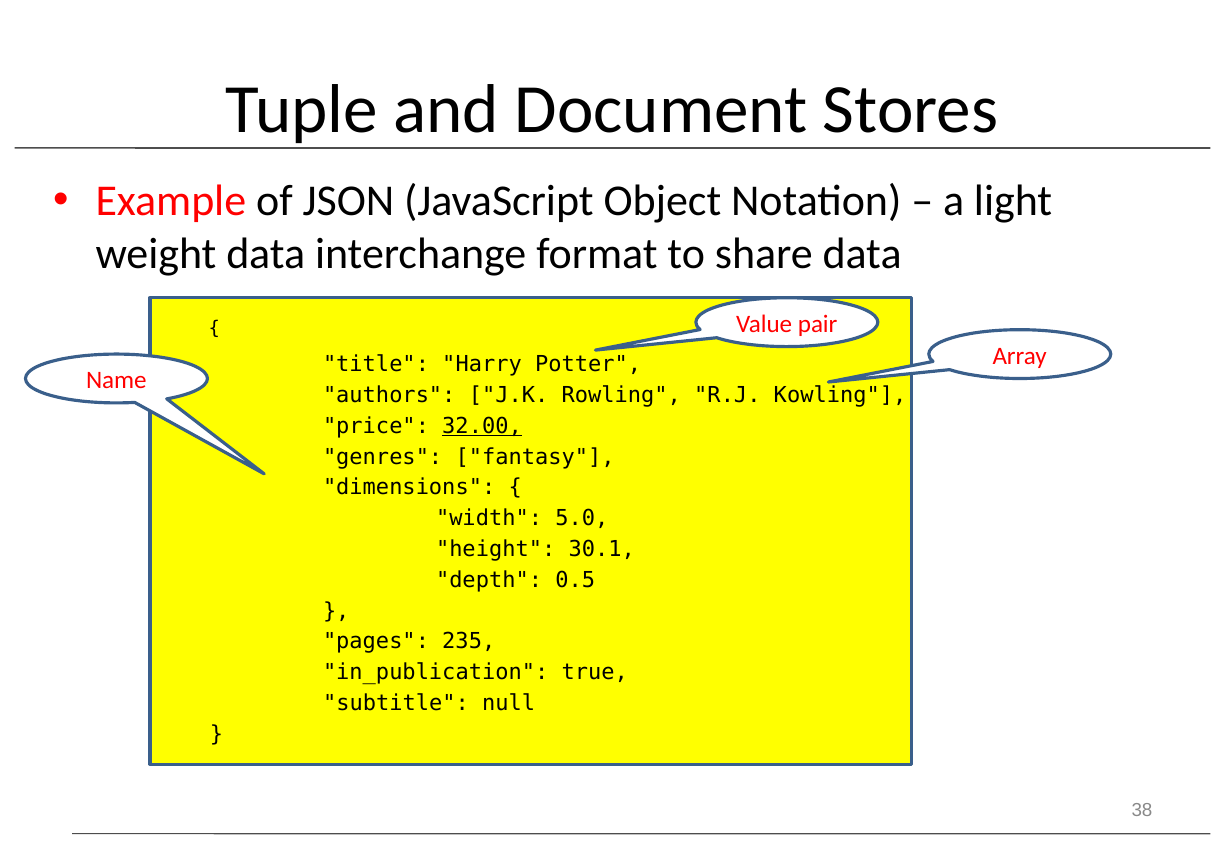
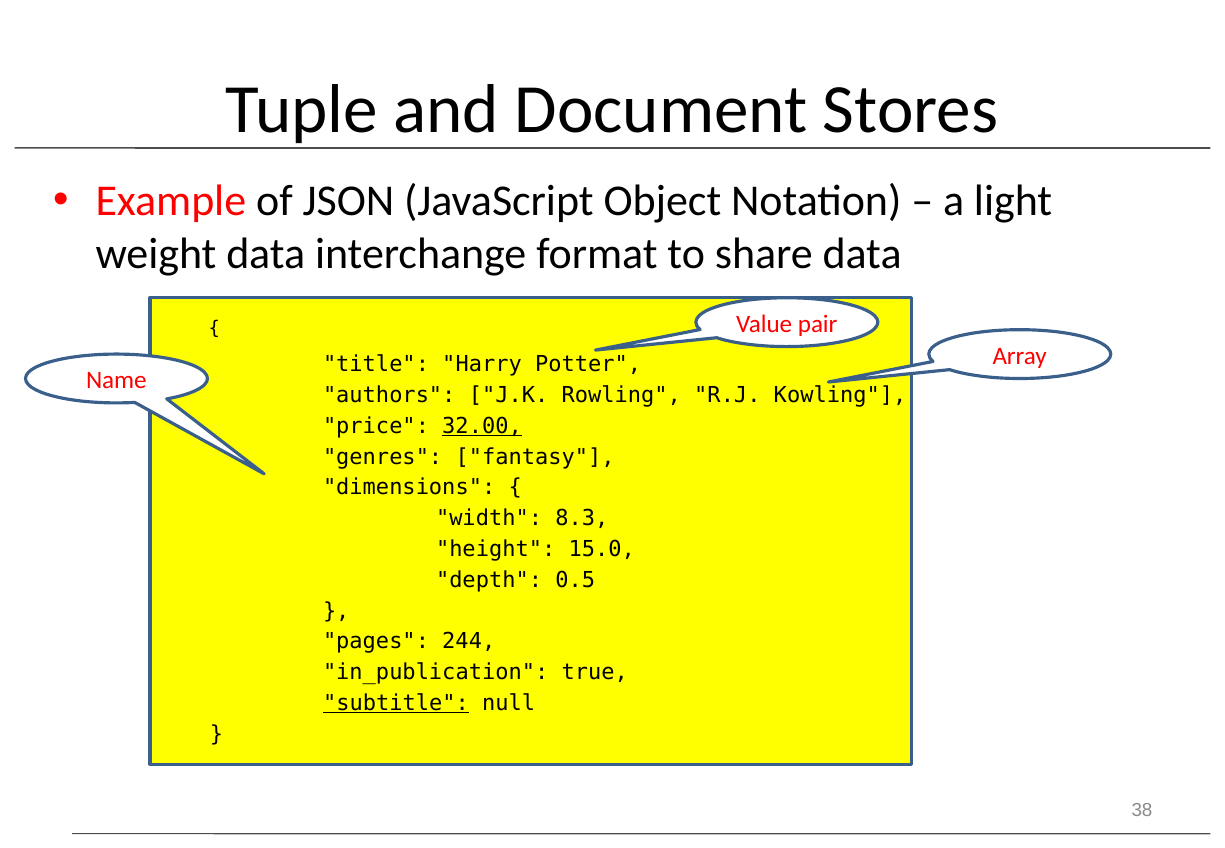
5.0: 5.0 -> 8.3
30.1: 30.1 -> 15.0
235: 235 -> 244
subtitle underline: none -> present
